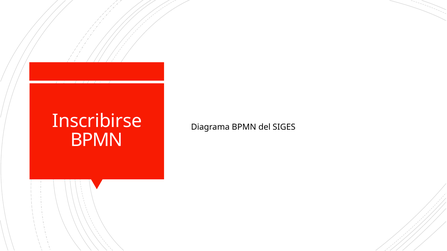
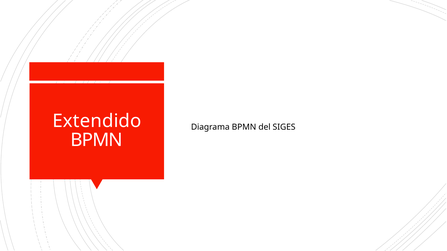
Inscribirse: Inscribirse -> Extendido
